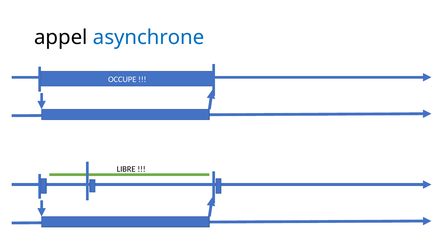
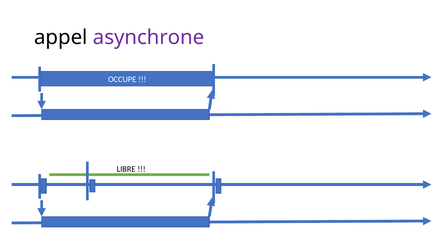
asynchrone colour: blue -> purple
